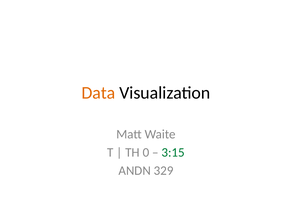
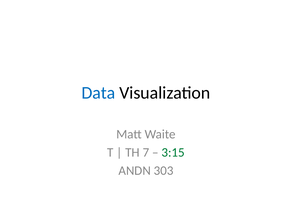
Data colour: orange -> blue
0: 0 -> 7
329: 329 -> 303
